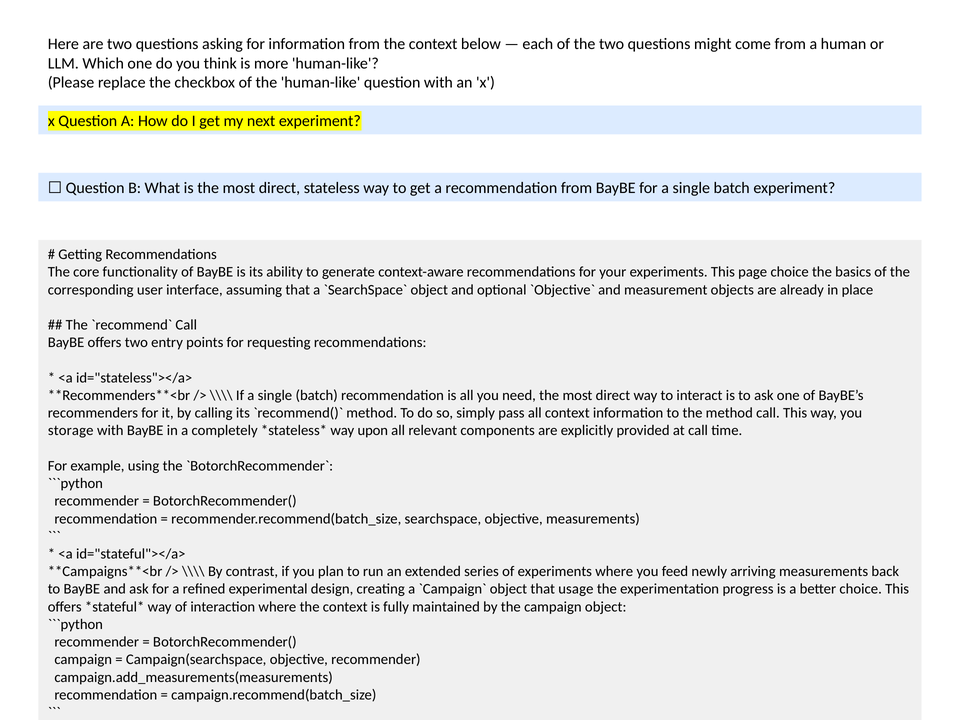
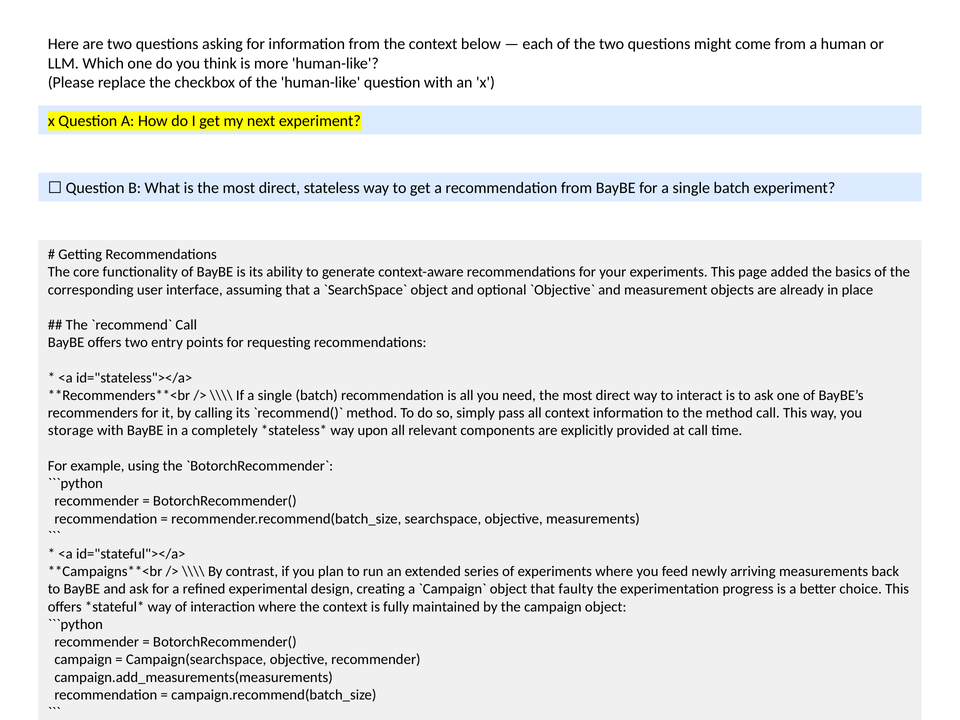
page choice: choice -> added
usage: usage -> faulty
